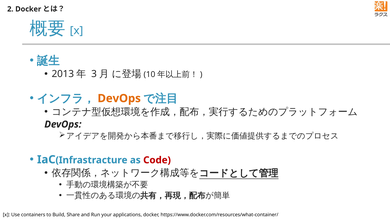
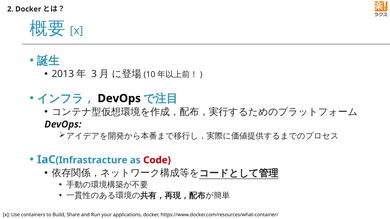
DevOps at (119, 99) colour: orange -> black
